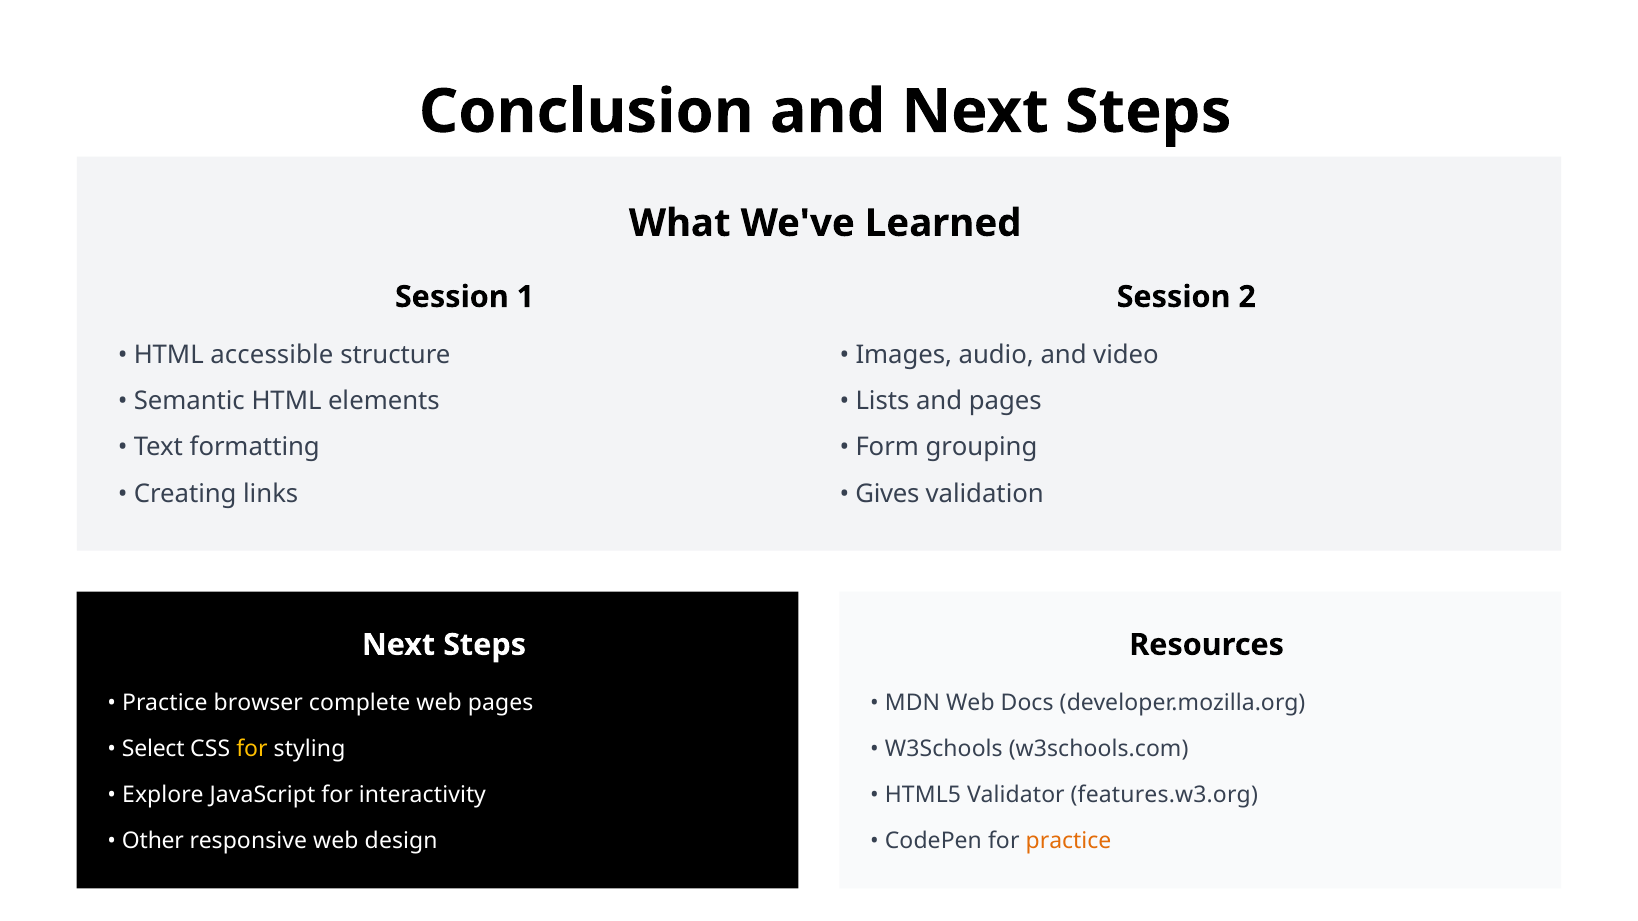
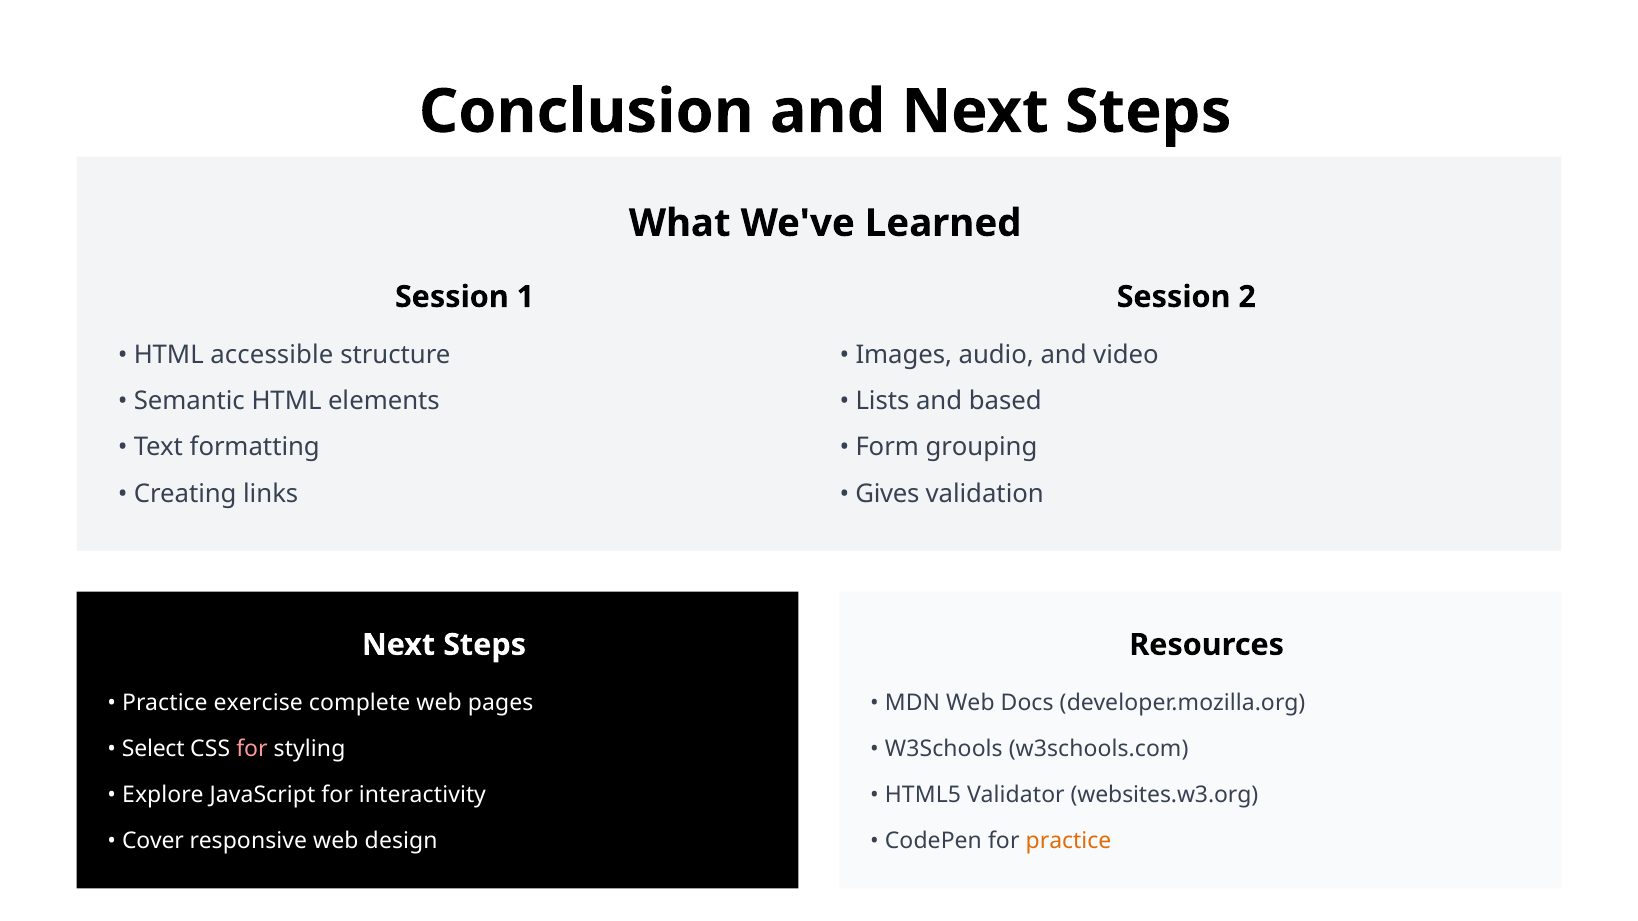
and pages: pages -> based
browser: browser -> exercise
for at (252, 750) colour: yellow -> pink
features.w3.org: features.w3.org -> websites.w3.org
Other: Other -> Cover
